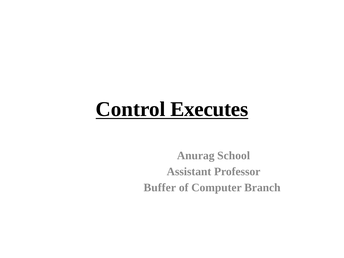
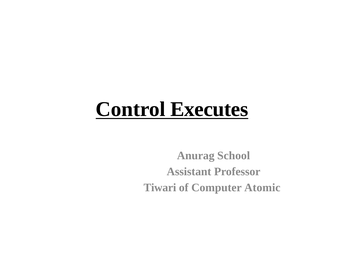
Buffer: Buffer -> Tiwari
Branch: Branch -> Atomic
